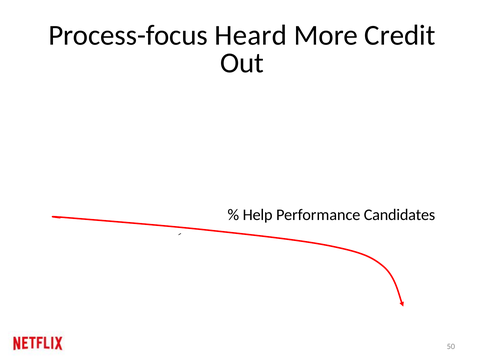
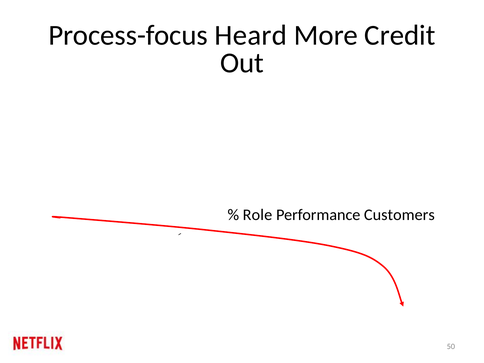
Help: Help -> Role
Candidates: Candidates -> Customers
